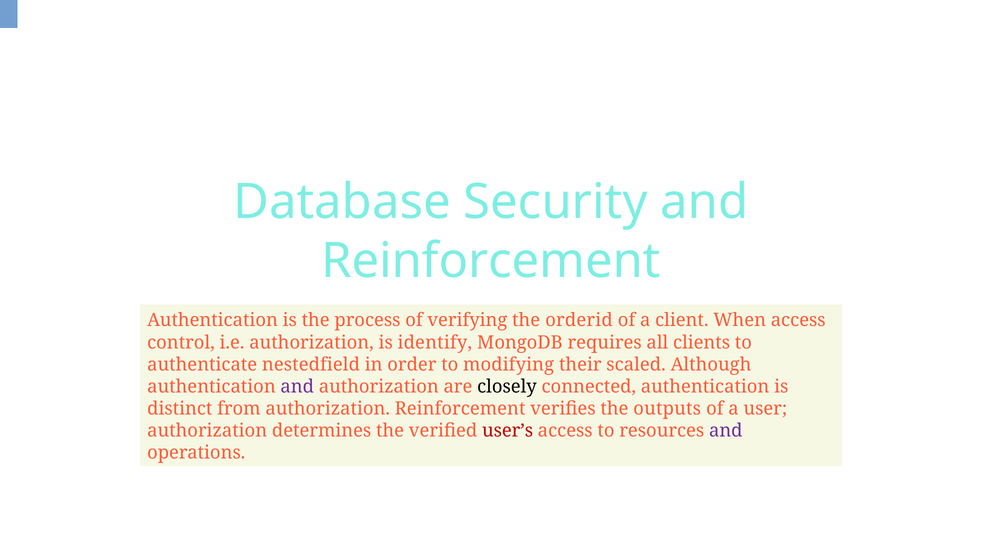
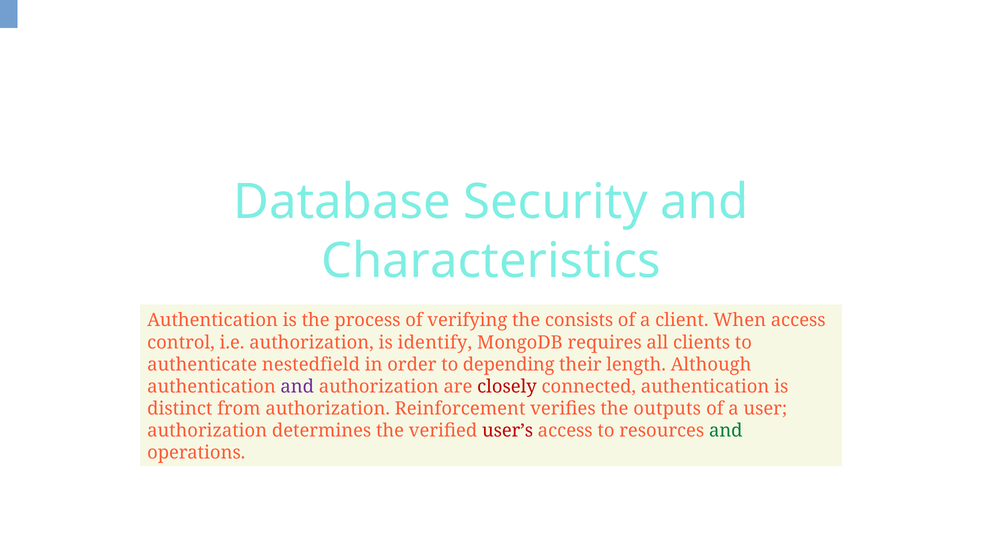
Reinforcement at (491, 261): Reinforcement -> Characteristics
orderid: orderid -> consists
modifying: modifying -> depending
scaled: scaled -> length
closely colour: black -> red
and at (726, 431) colour: purple -> green
